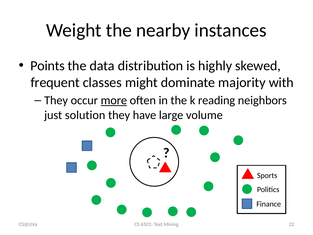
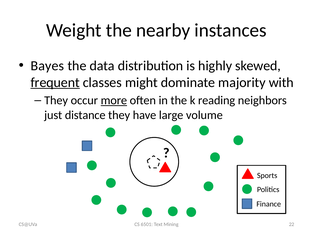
Points: Points -> Bayes
frequent underline: none -> present
solution: solution -> distance
